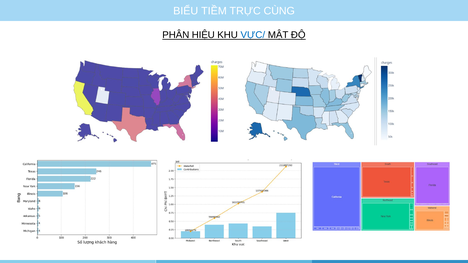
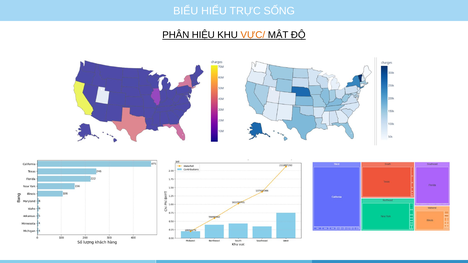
TIỀM: TIỀM -> HIỂU
CÙNG: CÙNG -> SỐNG
VỰC/ colour: blue -> orange
